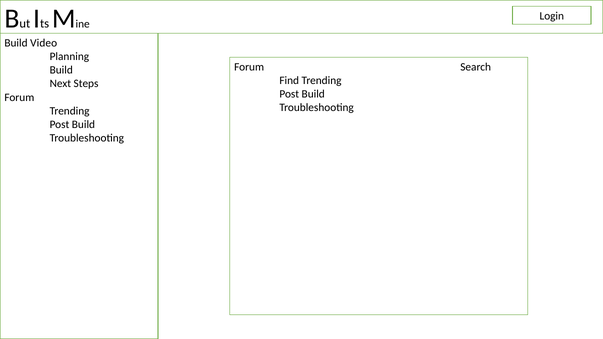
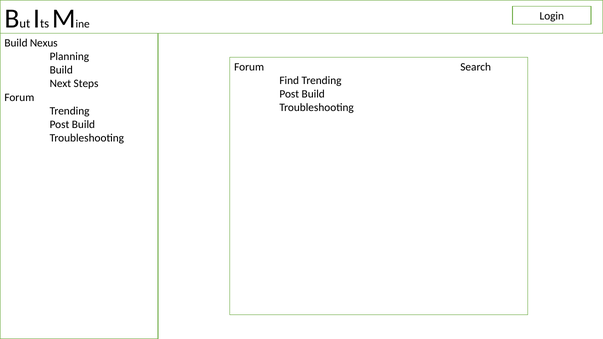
Video: Video -> Nexus
